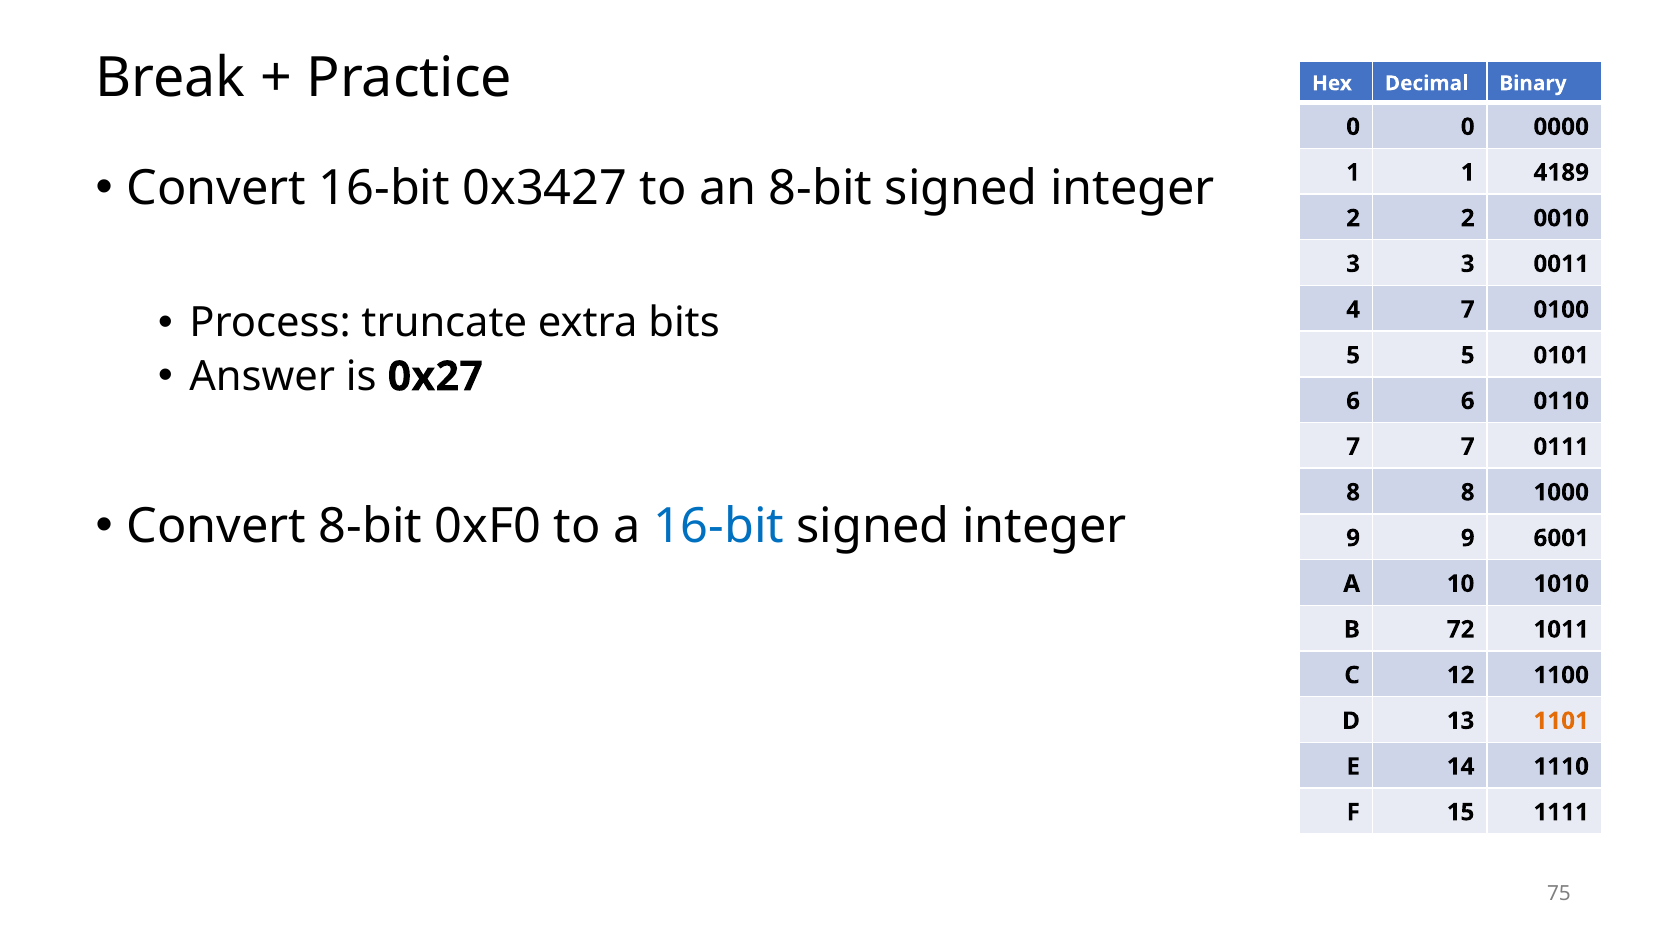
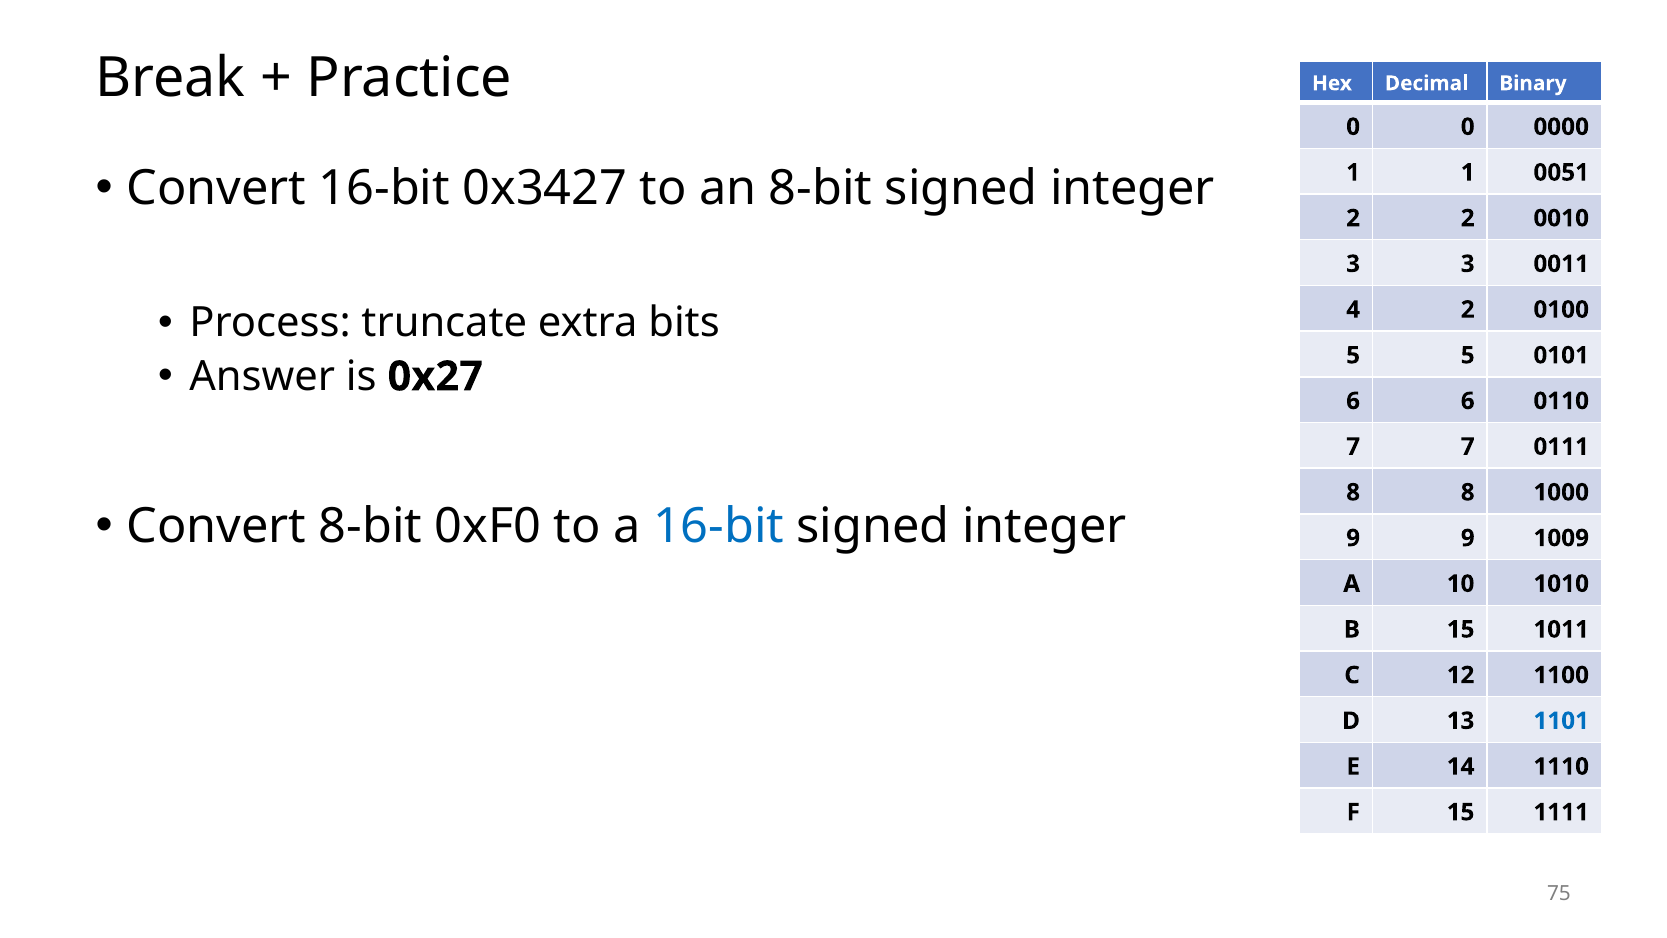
4189: 4189 -> 0051
4 7: 7 -> 2
6001: 6001 -> 1009
B 72: 72 -> 15
1101 colour: orange -> blue
